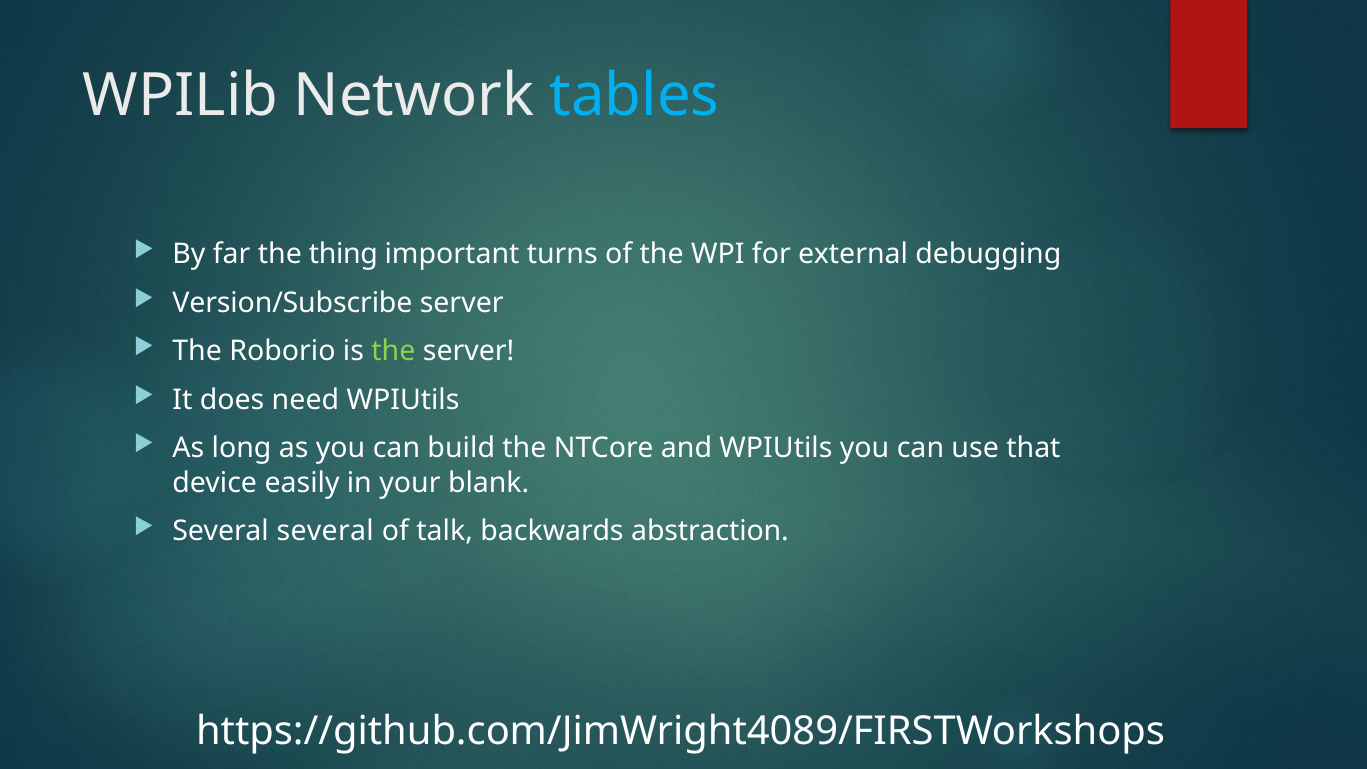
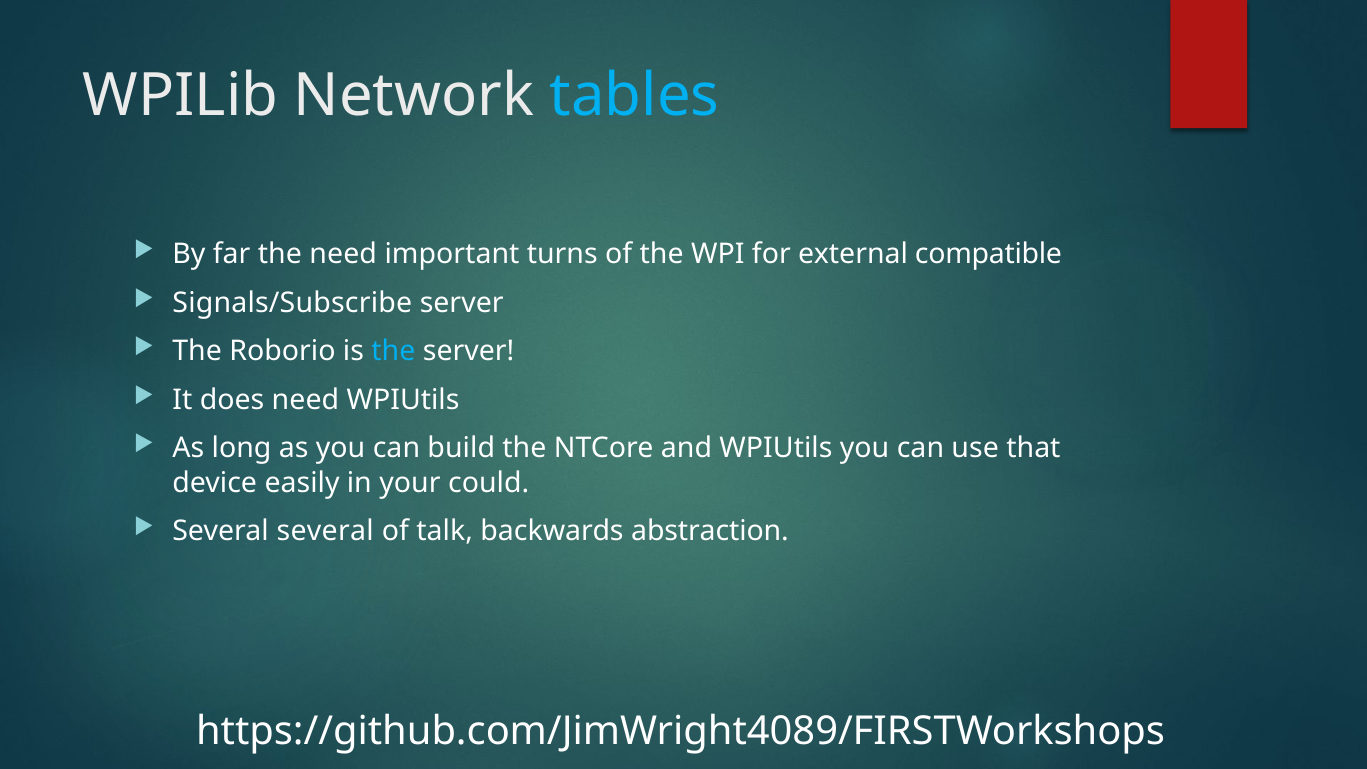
the thing: thing -> need
debugging: debugging -> compatible
Version/Subscribe: Version/Subscribe -> Signals/Subscribe
the at (393, 351) colour: light green -> light blue
blank: blank -> could
